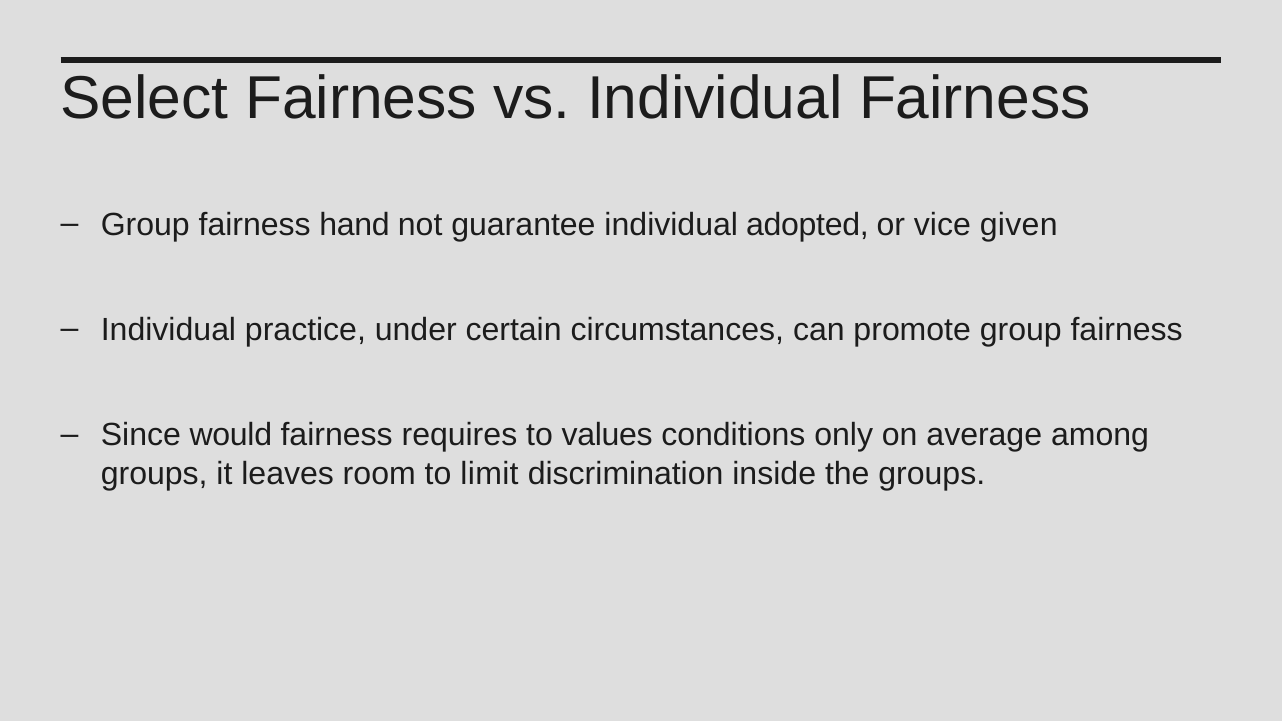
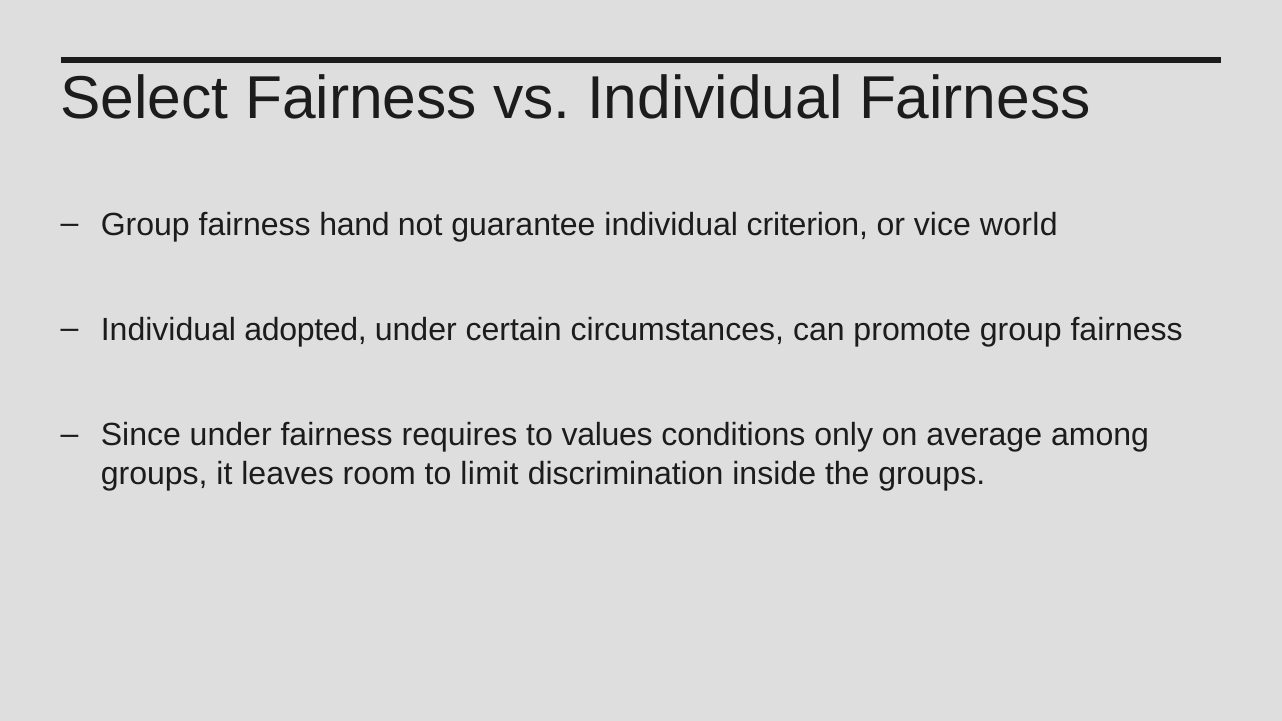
adopted: adopted -> criterion
given: given -> world
practice: practice -> adopted
Since would: would -> under
